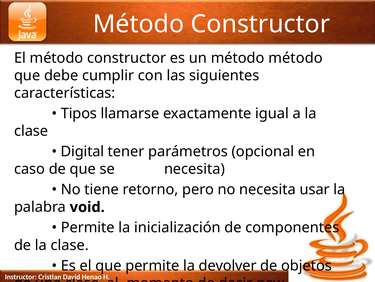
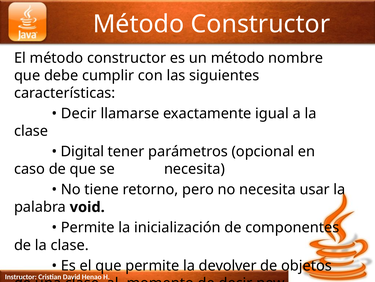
método método: método -> nombre
Tipos at (79, 113): Tipos -> Decir
